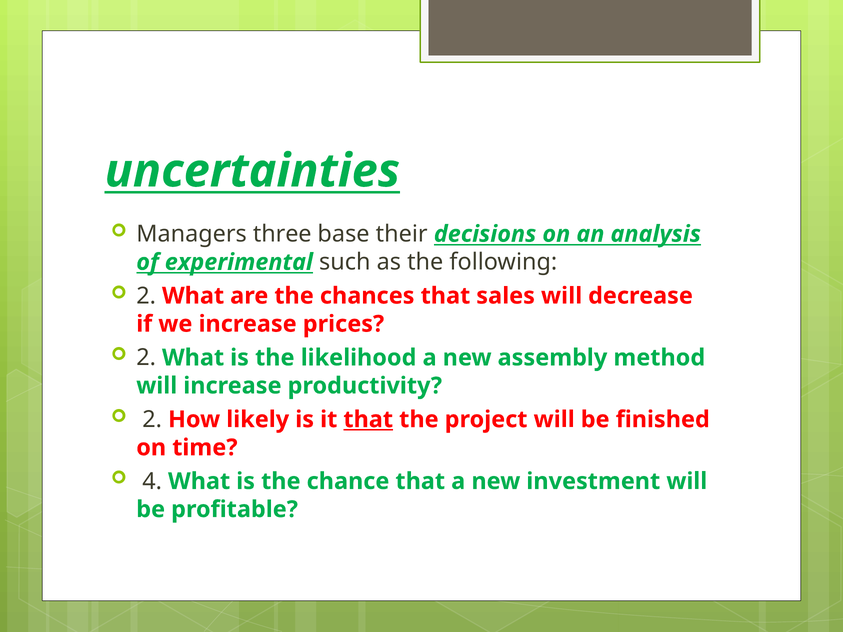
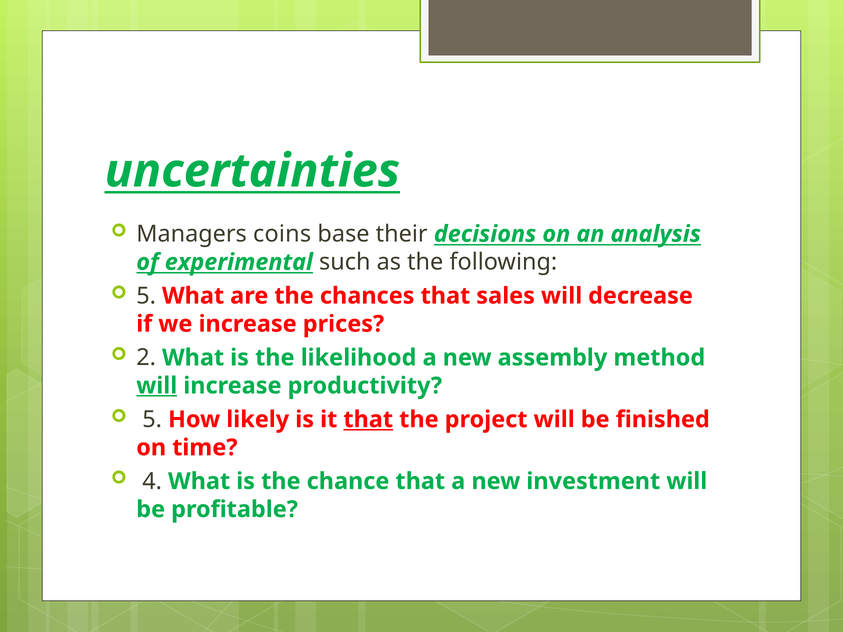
three: three -> coins
2 at (146, 296): 2 -> 5
will at (157, 386) underline: none -> present
2 at (152, 420): 2 -> 5
